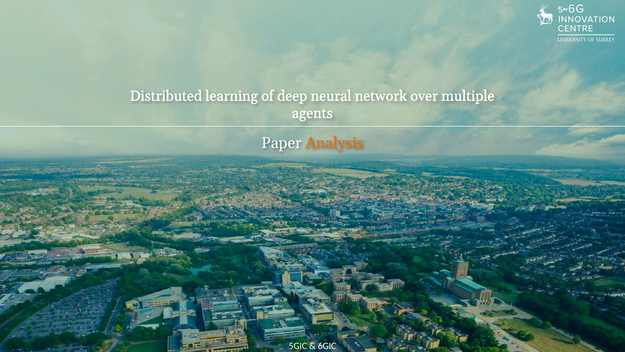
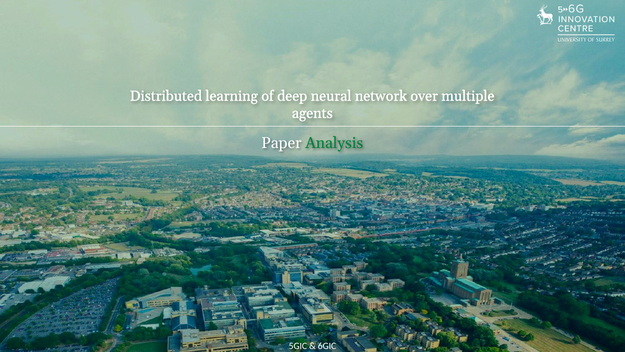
Analysis colour: orange -> green
